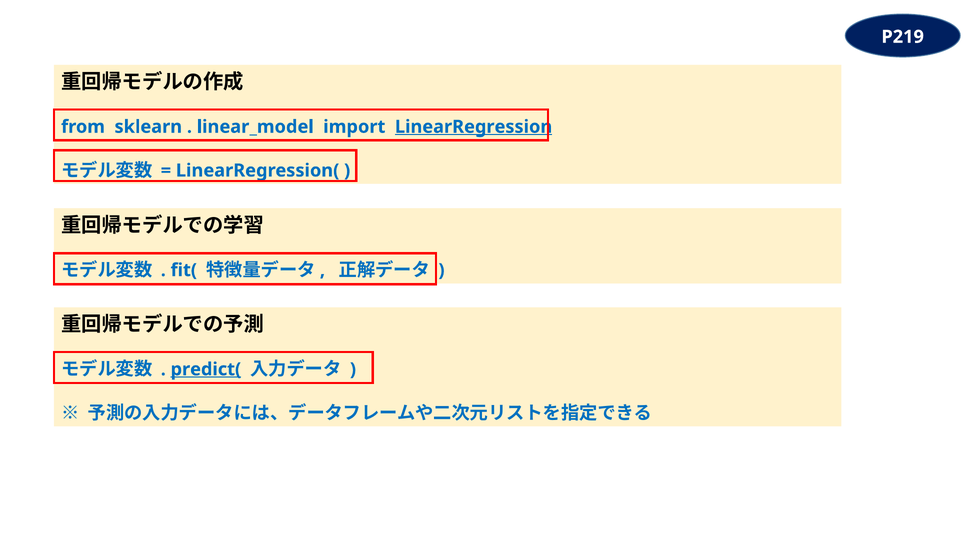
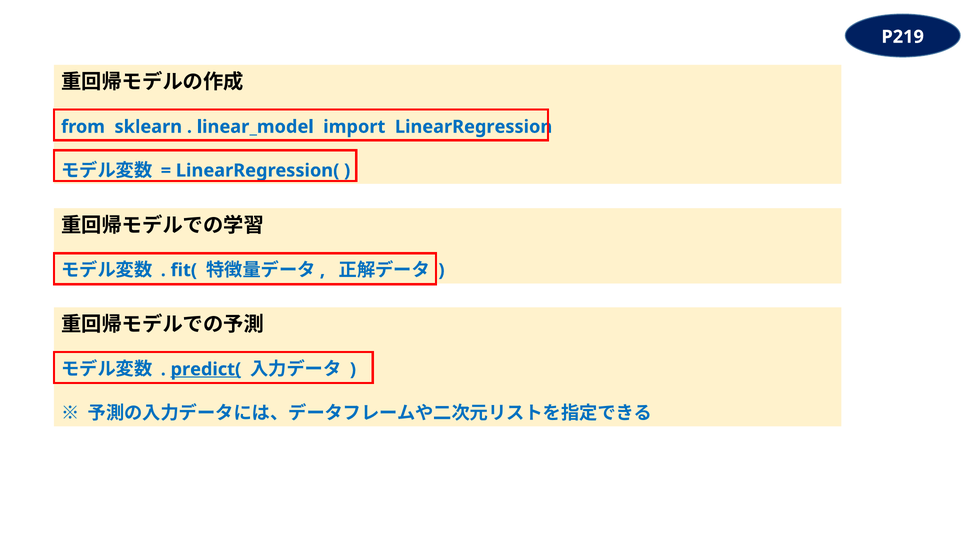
LinearRegression underline: present -> none
